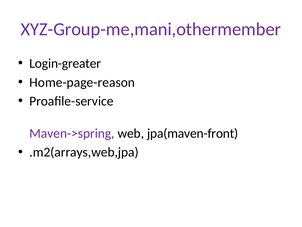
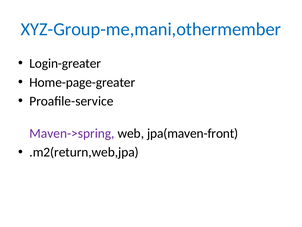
XYZ-Group-me,mani,othermember colour: purple -> blue
Home-page-reason: Home-page-reason -> Home-page-greater
.m2(arrays,web,jpa: .m2(arrays,web,jpa -> .m2(return,web,jpa
